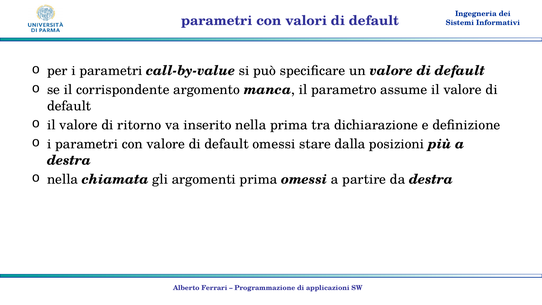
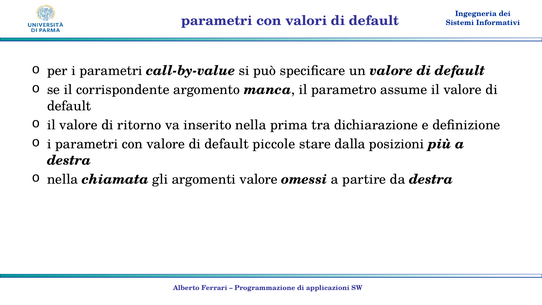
default omessi: omessi -> piccole
argomenti prima: prima -> valore
